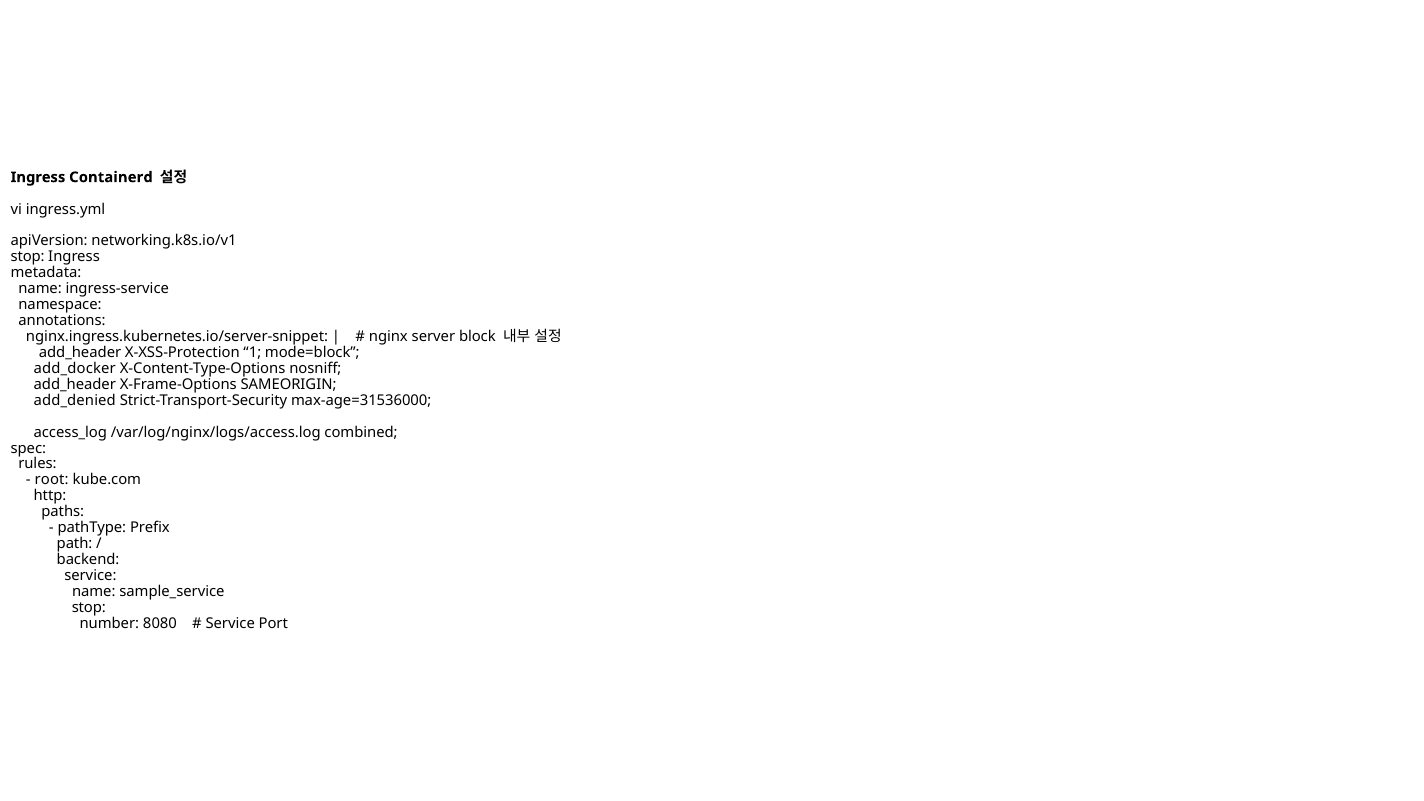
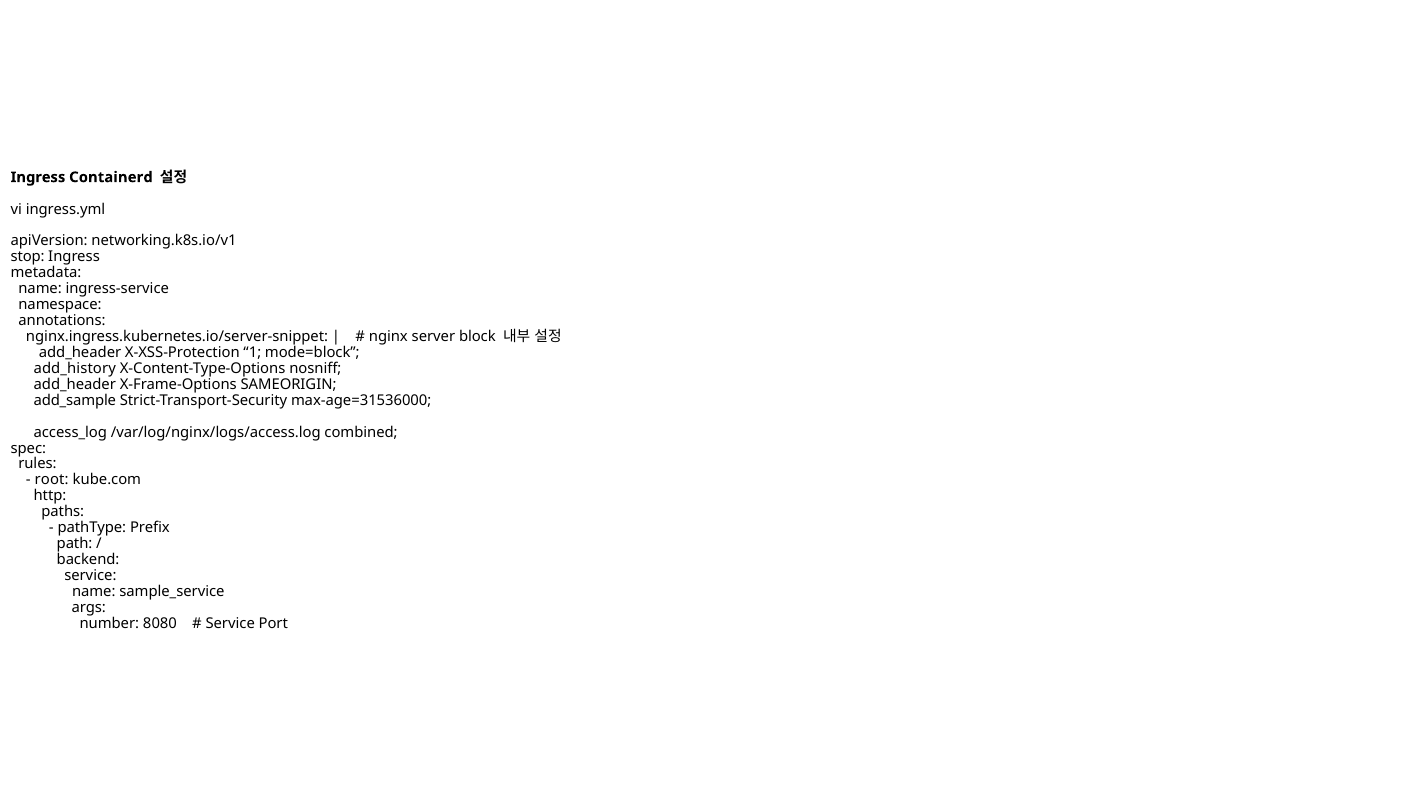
add_docker: add_docker -> add_history
add_denied: add_denied -> add_sample
stop at (89, 608): stop -> args
